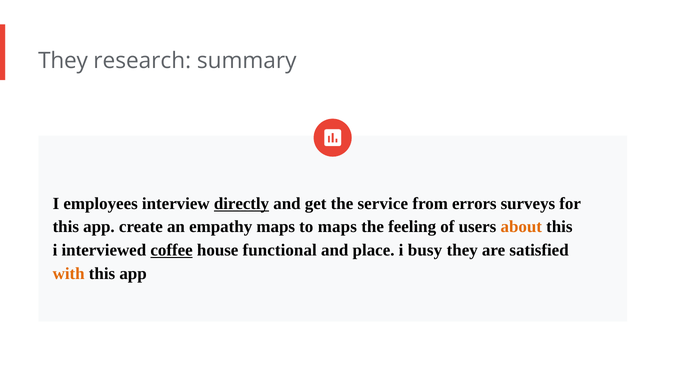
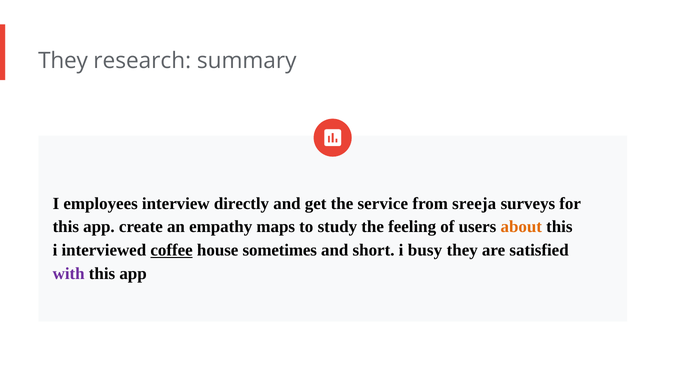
directly underline: present -> none
errors: errors -> sreeja
to maps: maps -> study
functional: functional -> sometimes
place: place -> short
with colour: orange -> purple
